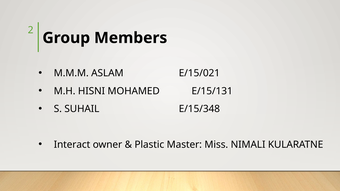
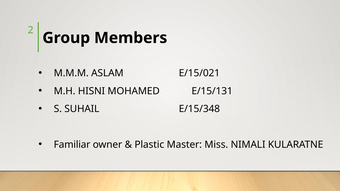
Interact: Interact -> Familiar
